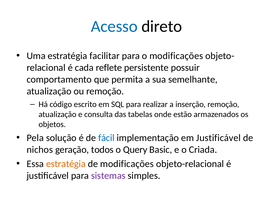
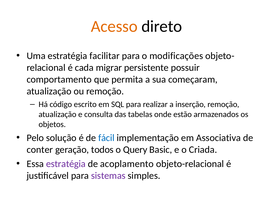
Acesso colour: blue -> orange
reflete: reflete -> migrar
semelhante: semelhante -> começaram
Pela: Pela -> Pelo
em Justificável: Justificável -> Associativa
nichos: nichos -> conter
estratégia at (66, 164) colour: orange -> purple
de modificações: modificações -> acoplamento
